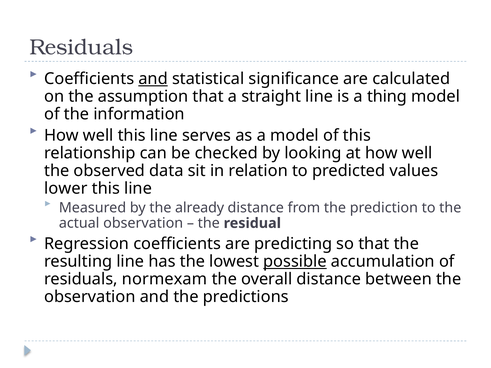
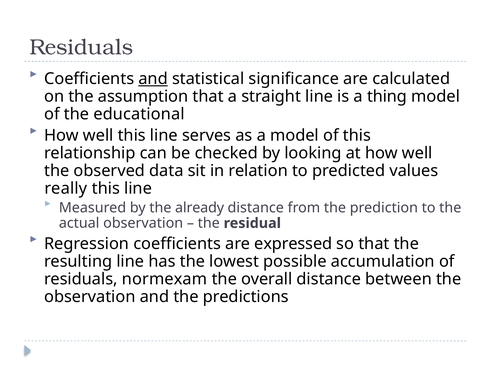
information: information -> educational
lower: lower -> really
predicting: predicting -> expressed
possible underline: present -> none
